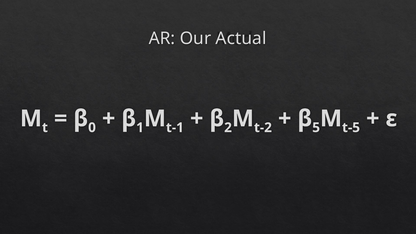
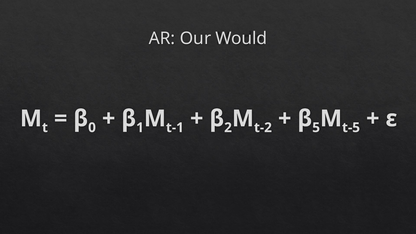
Actual: Actual -> Would
